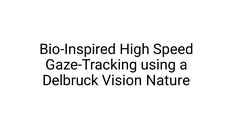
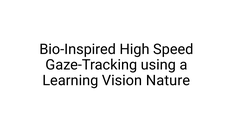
Delbruck: Delbruck -> Learning
